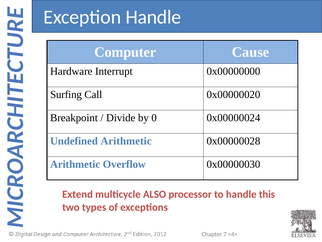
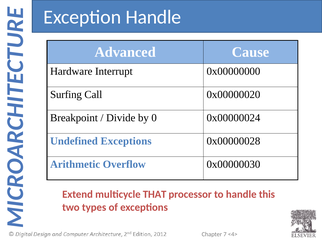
Computer: Computer -> Advanced
Undefined Arithmetic: Arithmetic -> Exceptions
ALSO: ALSO -> THAT
